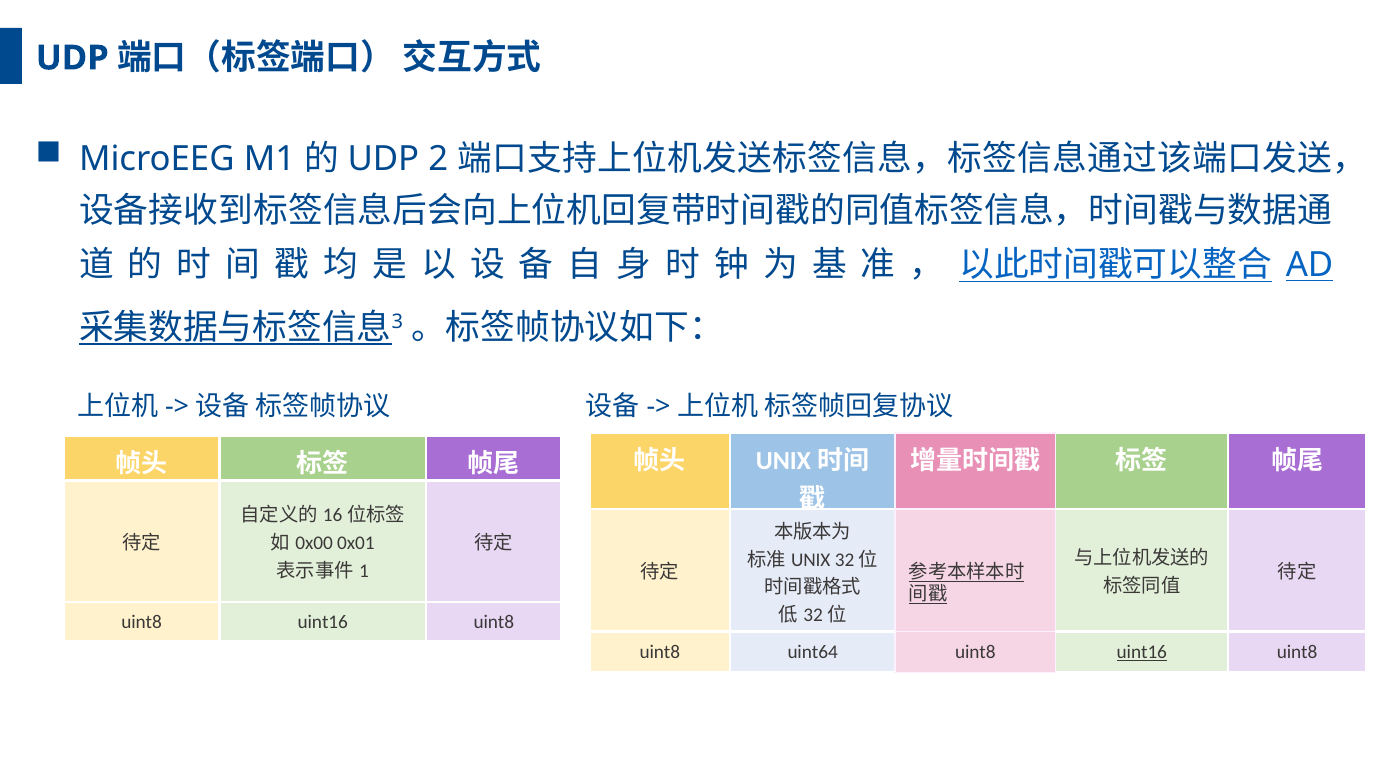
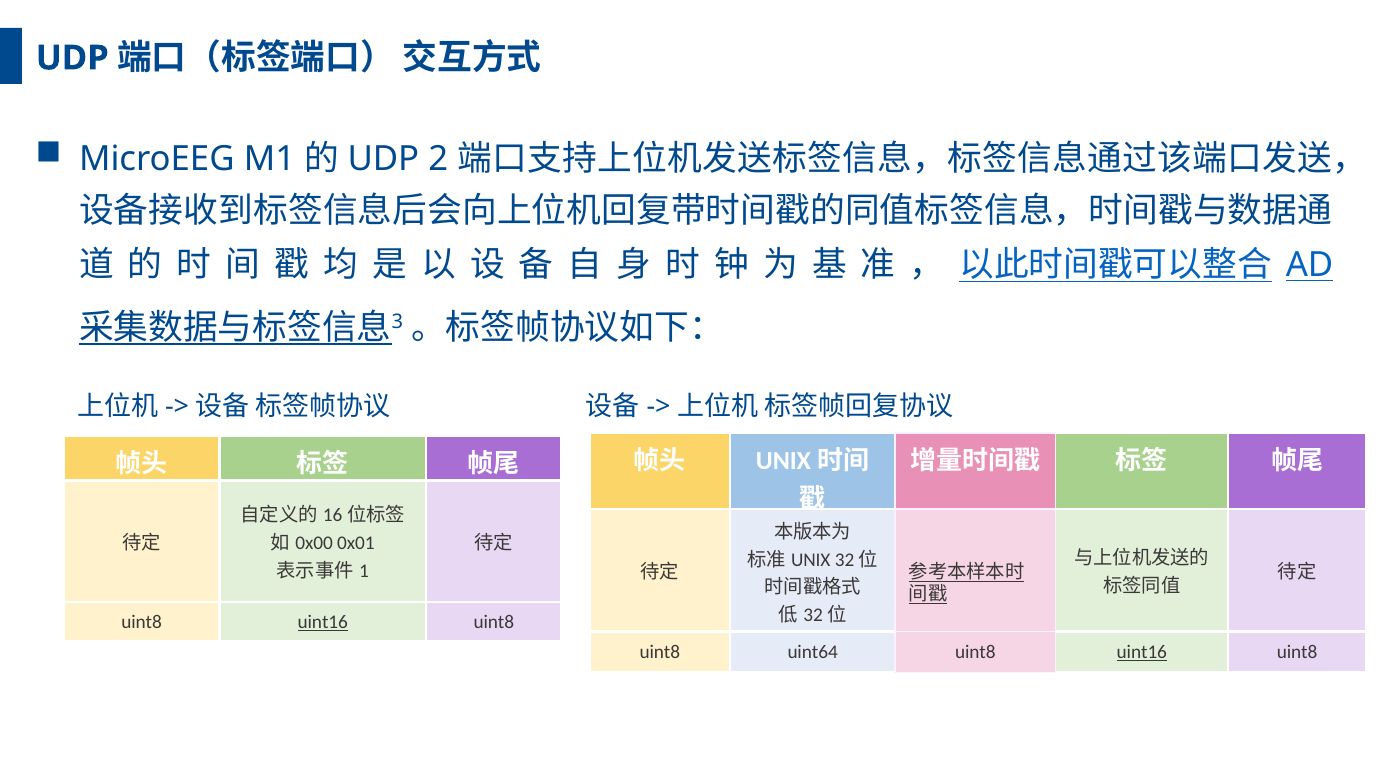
uint16 at (323, 622) underline: none -> present
